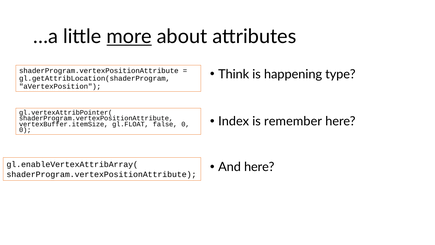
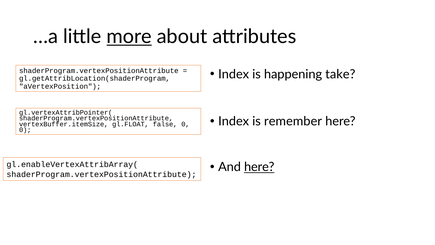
Think at (234, 74): Think -> Index
type: type -> take
here at (259, 167) underline: none -> present
